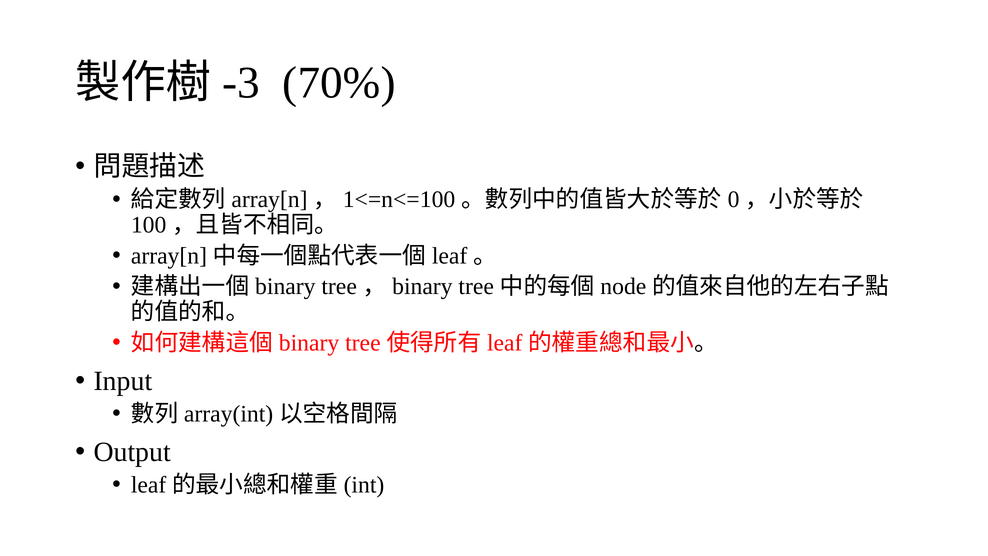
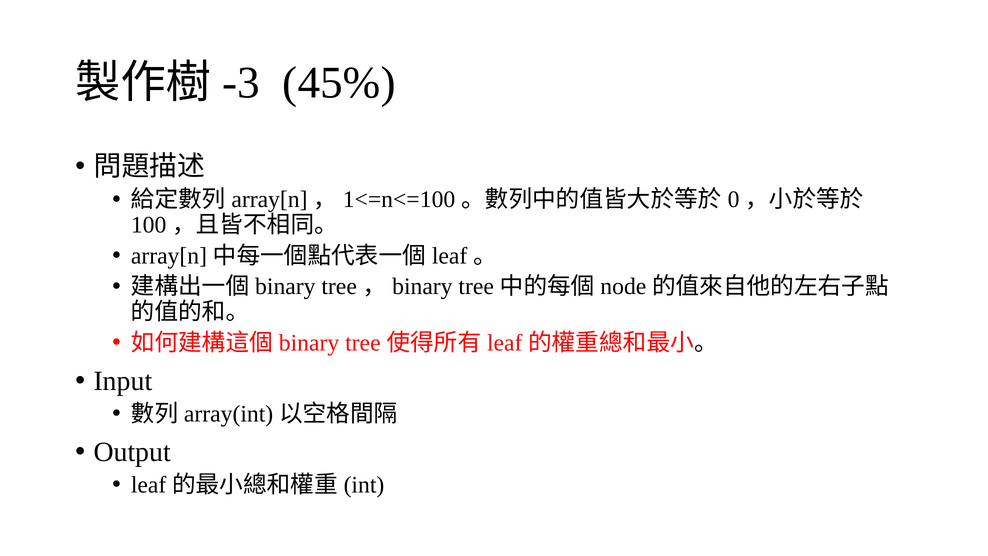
70%: 70% -> 45%
